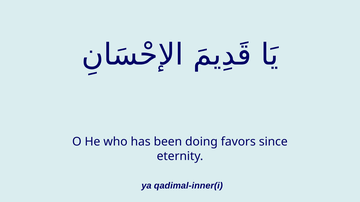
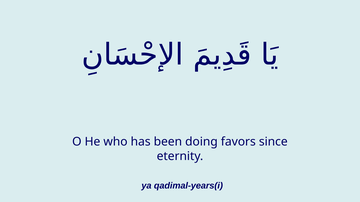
qadimal-inner(i: qadimal-inner(i -> qadimal-years(i
